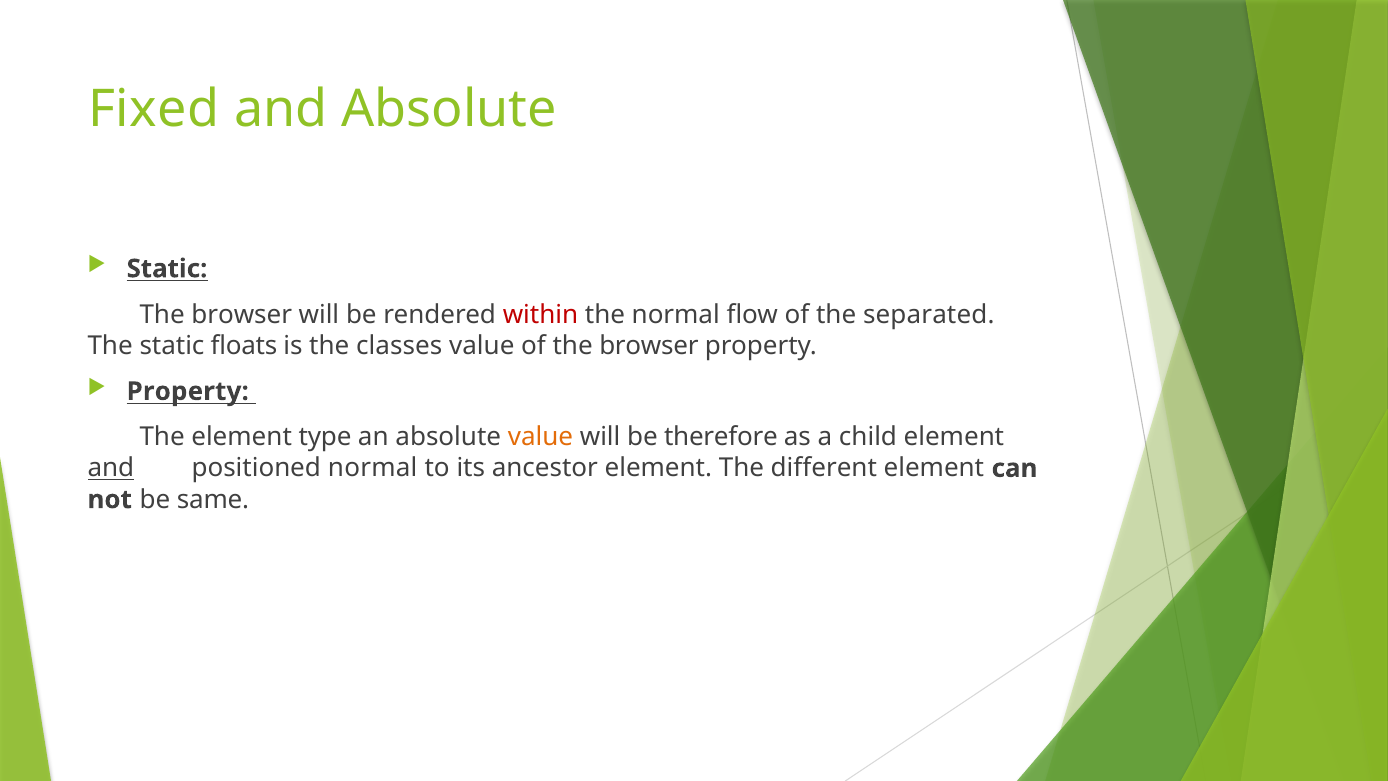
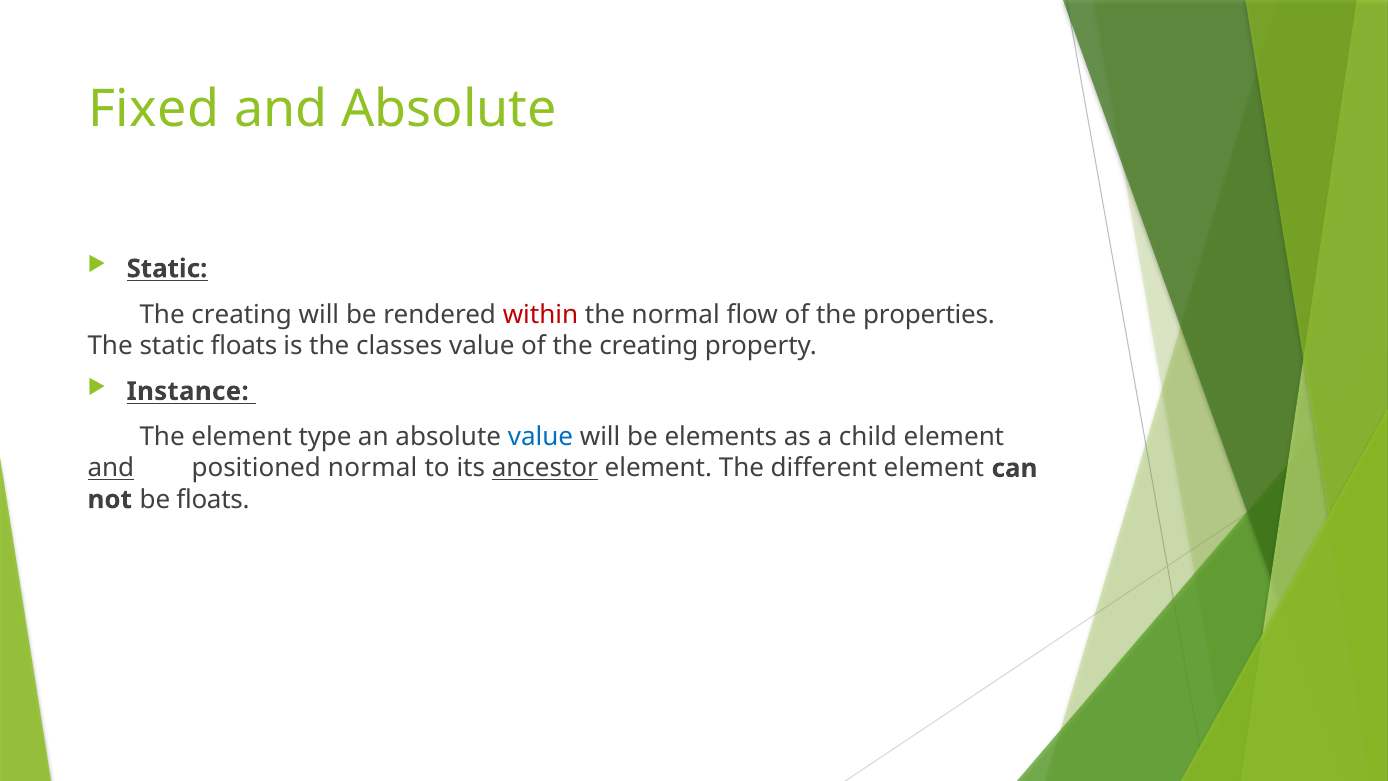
browser at (242, 314): browser -> creating
separated: separated -> properties
of the browser: browser -> creating
Property at (188, 391): Property -> Instance
value at (540, 437) colour: orange -> blue
therefore: therefore -> elements
ancestor underline: none -> present
be same: same -> floats
